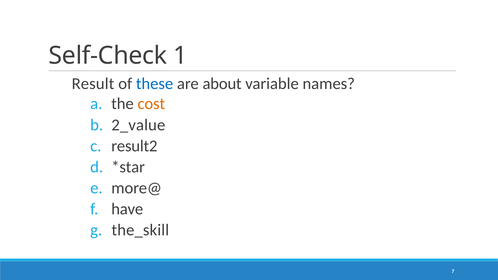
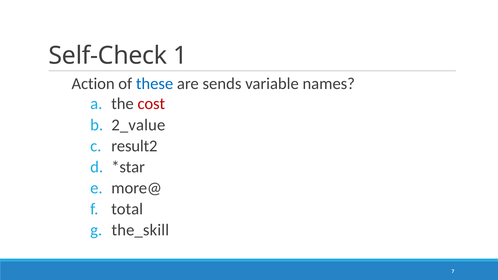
Result: Result -> Action
about: about -> sends
cost colour: orange -> red
have: have -> total
